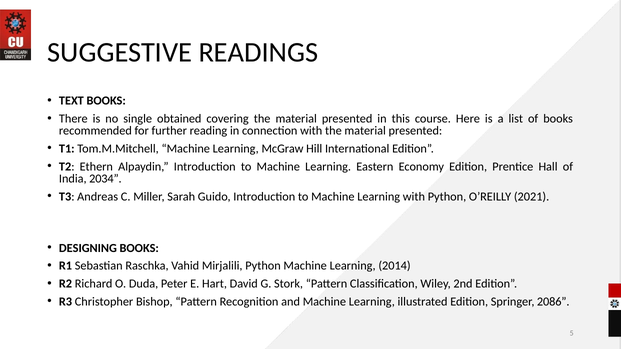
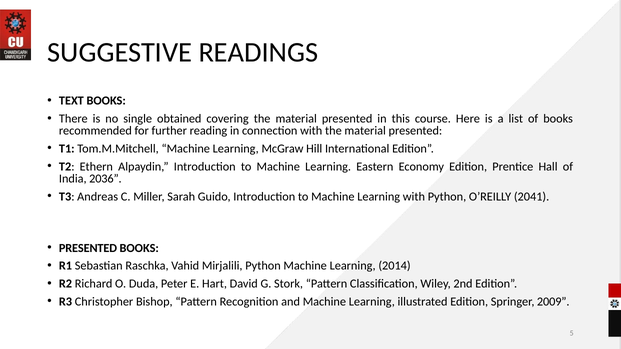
2034: 2034 -> 2036
2021: 2021 -> 2041
DESIGNING at (88, 248): DESIGNING -> PRESENTED
2086: 2086 -> 2009
